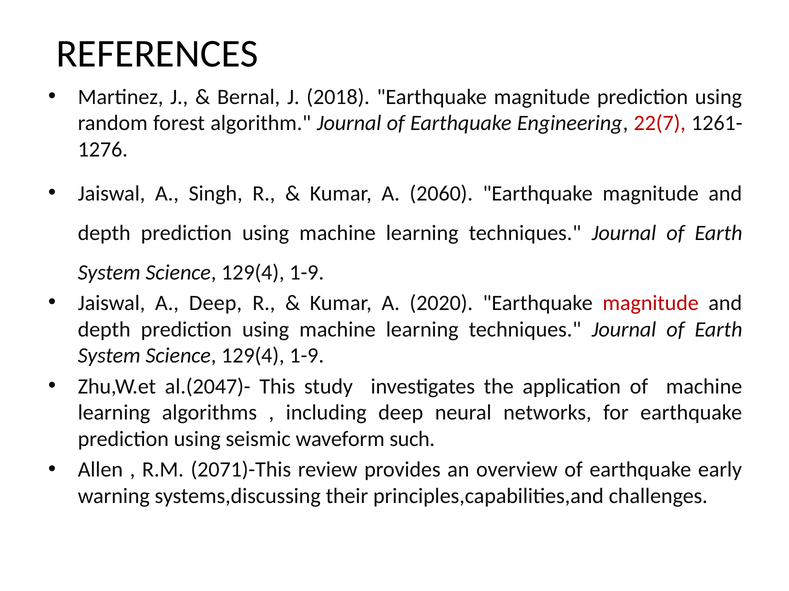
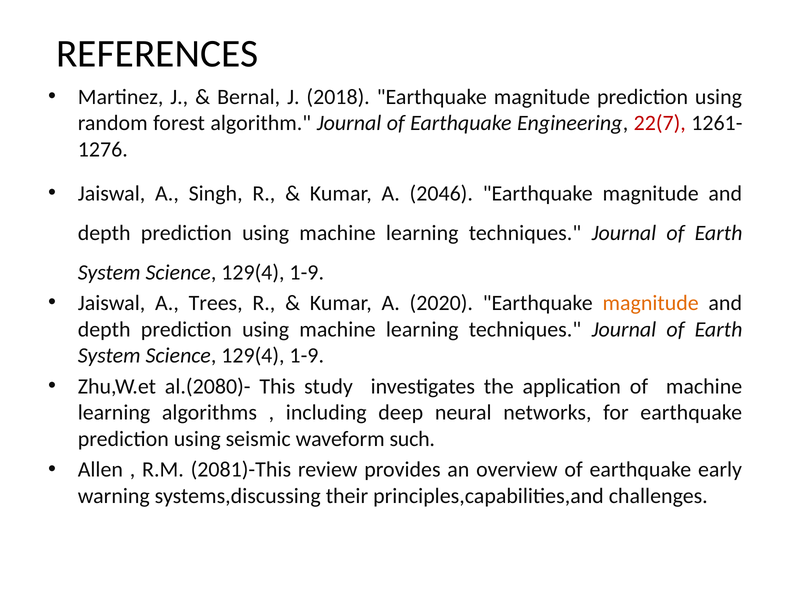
2060: 2060 -> 2046
A Deep: Deep -> Trees
magnitude at (651, 303) colour: red -> orange
al.(2047)-: al.(2047)- -> al.(2080)-
2071)-This: 2071)-This -> 2081)-This
